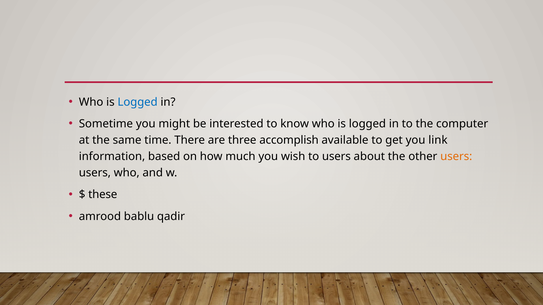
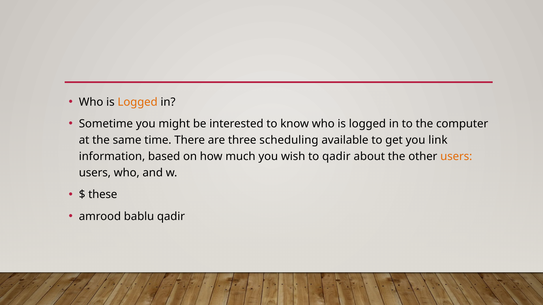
Logged at (138, 102) colour: blue -> orange
accomplish: accomplish -> scheduling
to users: users -> qadir
